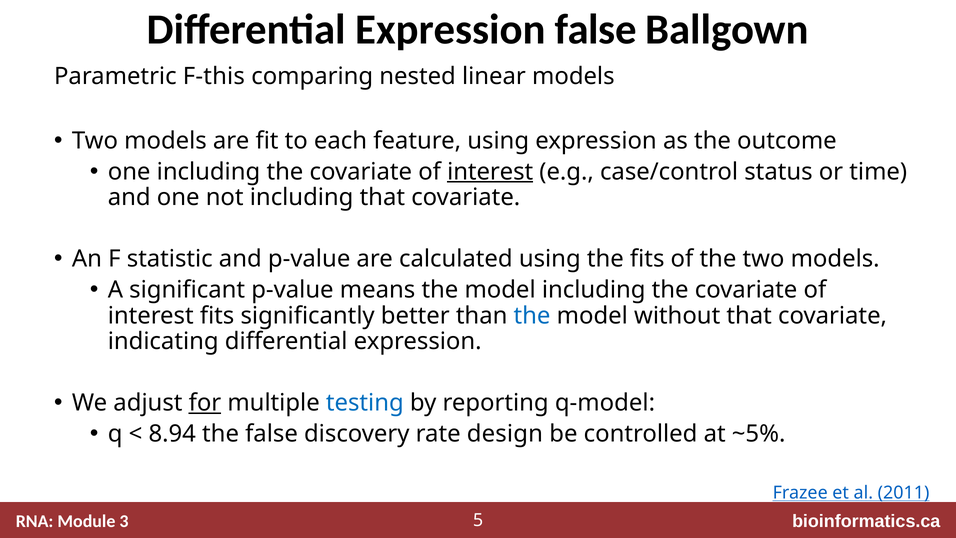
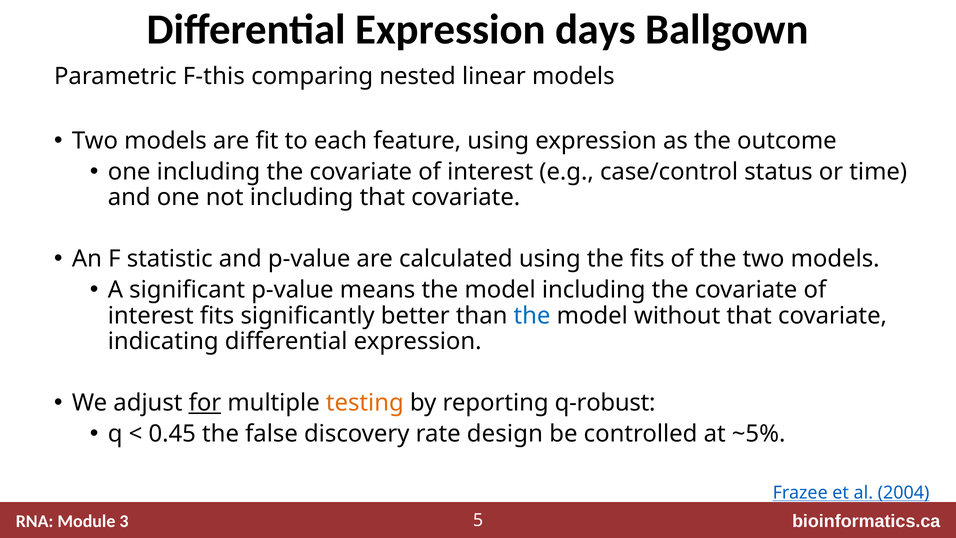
Expression false: false -> days
interest at (490, 172) underline: present -> none
testing colour: blue -> orange
q-model: q-model -> q-robust
8.94: 8.94 -> 0.45
2011: 2011 -> 2004
